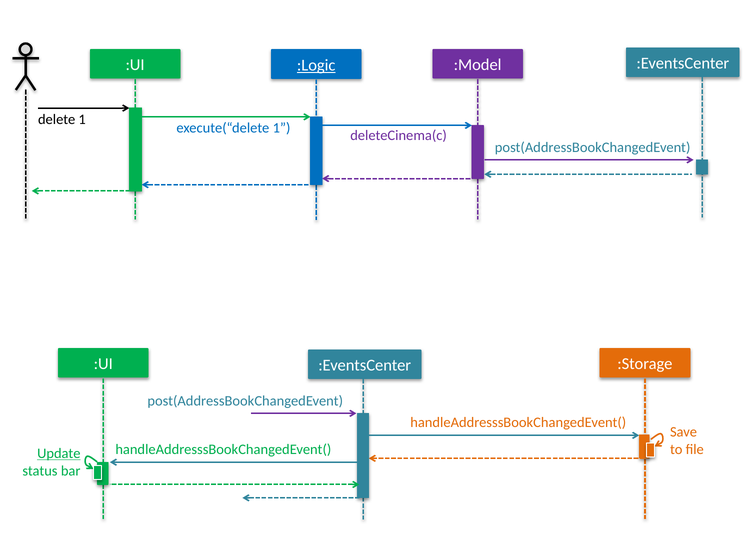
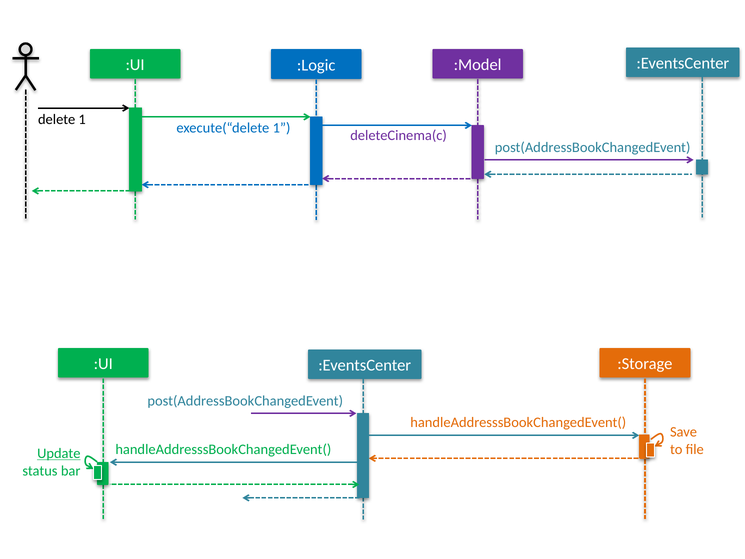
:Logic underline: present -> none
